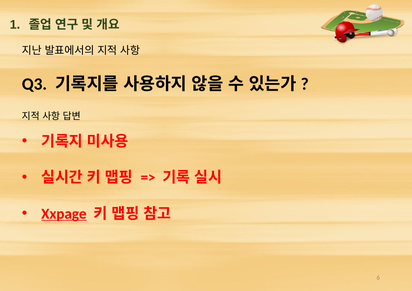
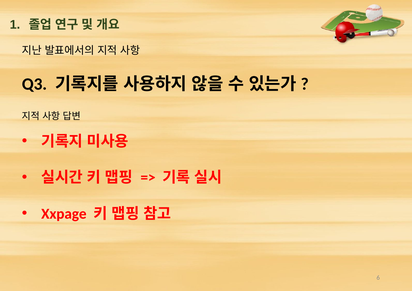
Xxpage underline: present -> none
